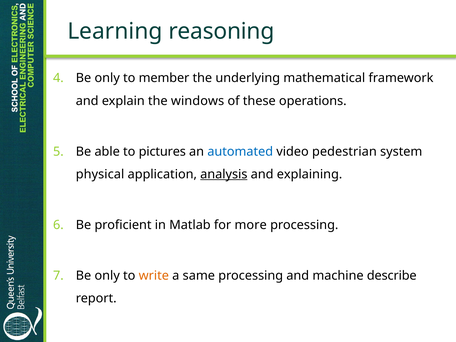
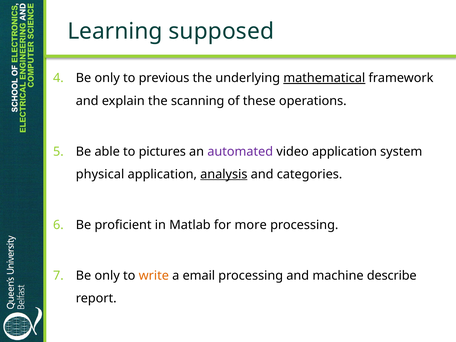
reasoning: reasoning -> supposed
member: member -> previous
mathematical underline: none -> present
windows: windows -> scanning
automated colour: blue -> purple
video pedestrian: pedestrian -> application
explaining: explaining -> categories
same: same -> email
